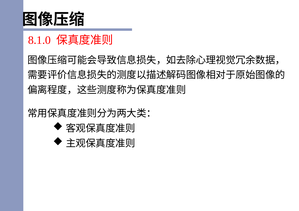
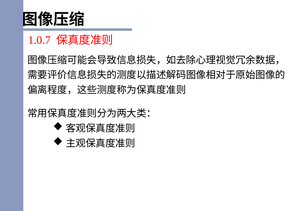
8.1.0: 8.1.0 -> 1.0.7
